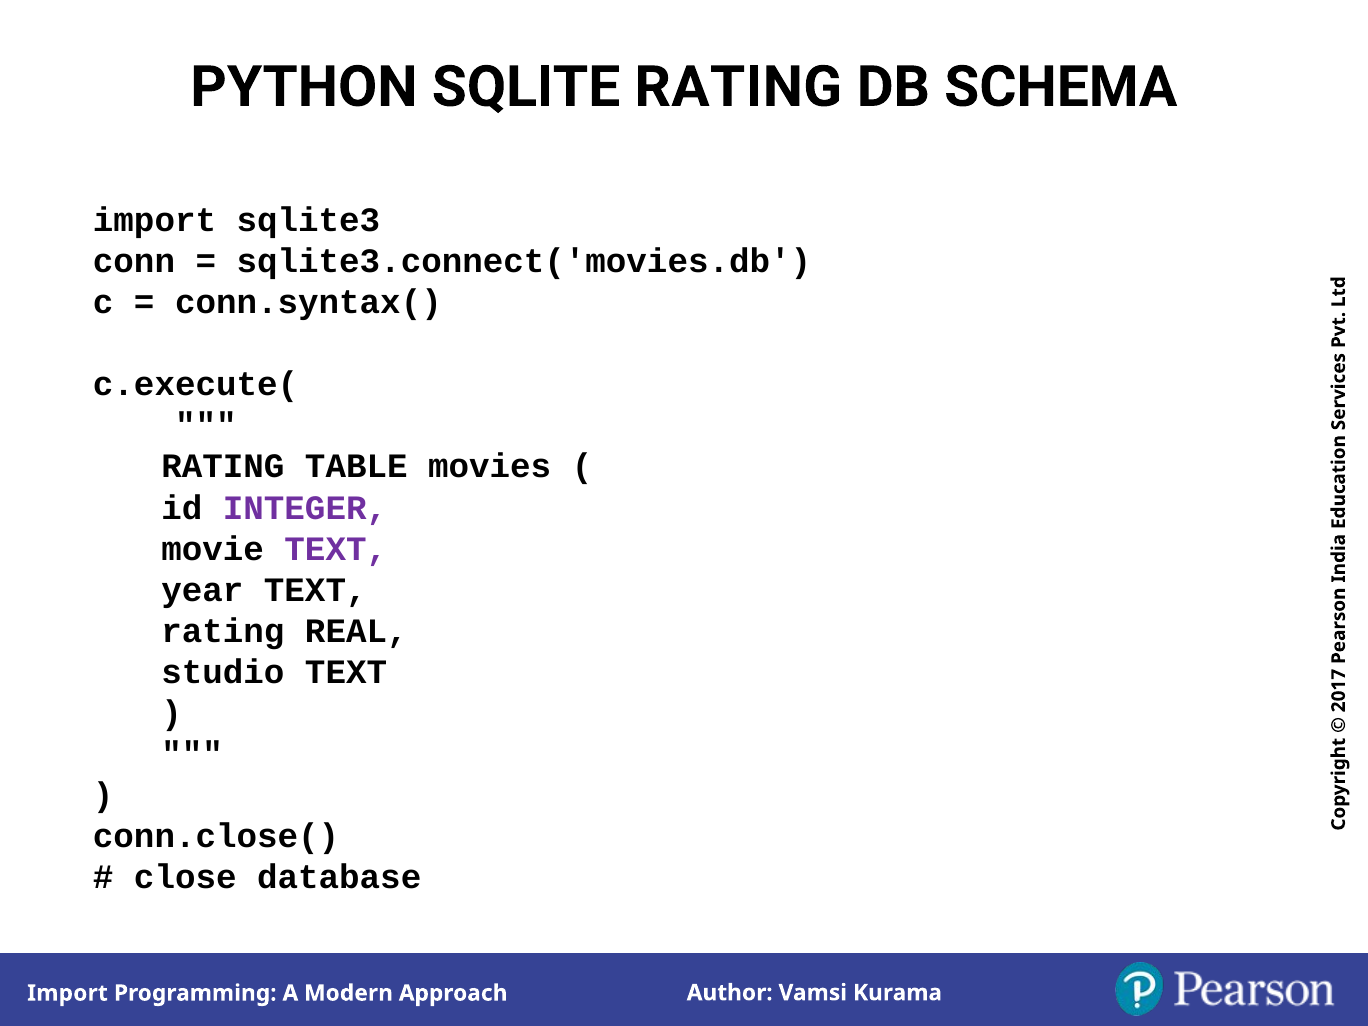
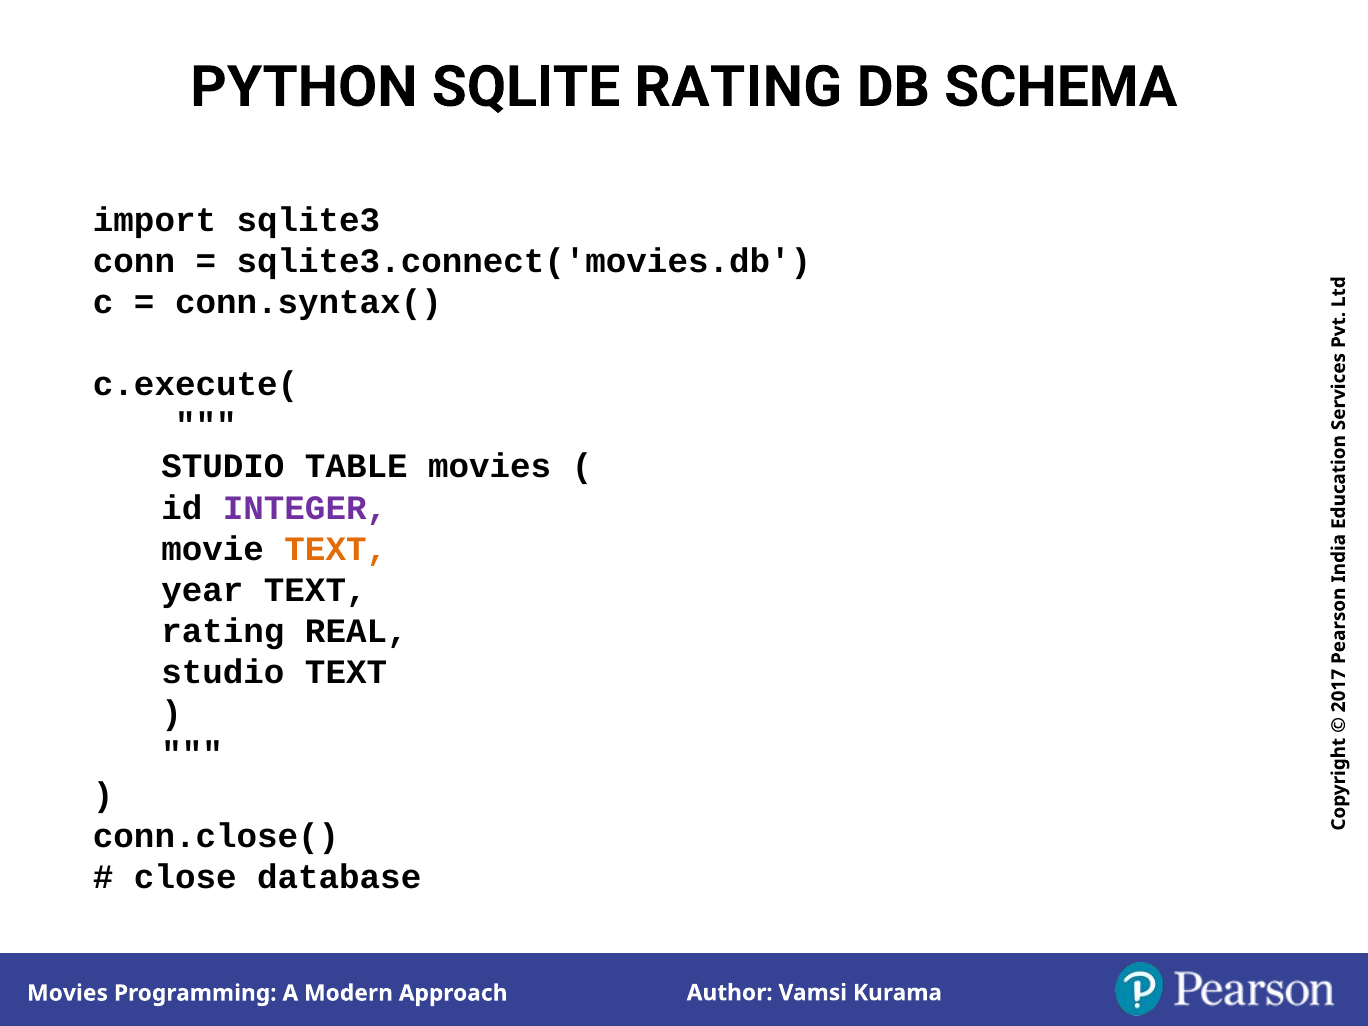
RATING at (223, 467): RATING -> STUDIO
TEXT at (336, 549) colour: purple -> orange
Import at (67, 993): Import -> Movies
